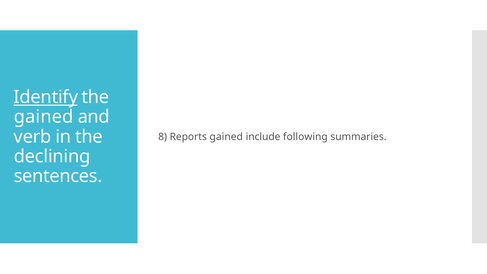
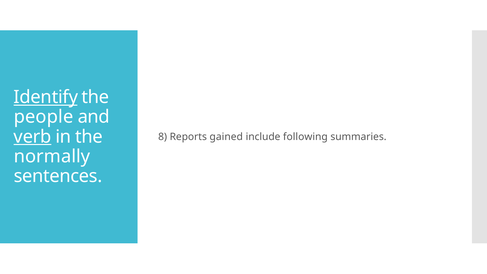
gained at (44, 117): gained -> people
verb underline: none -> present
declining: declining -> normally
